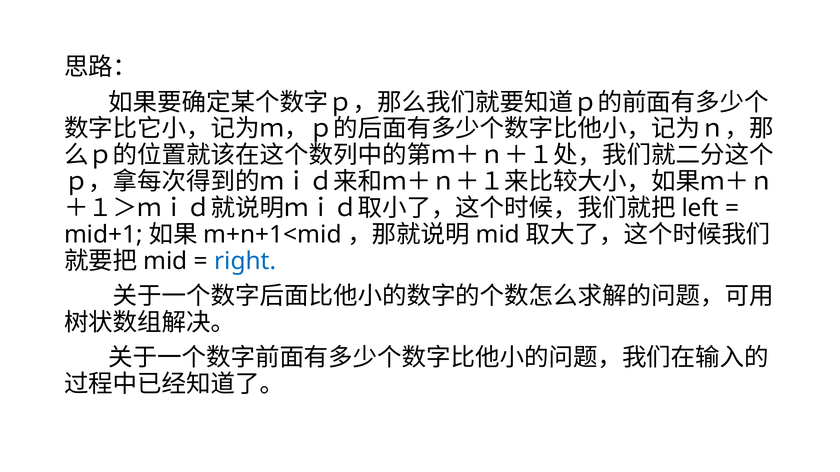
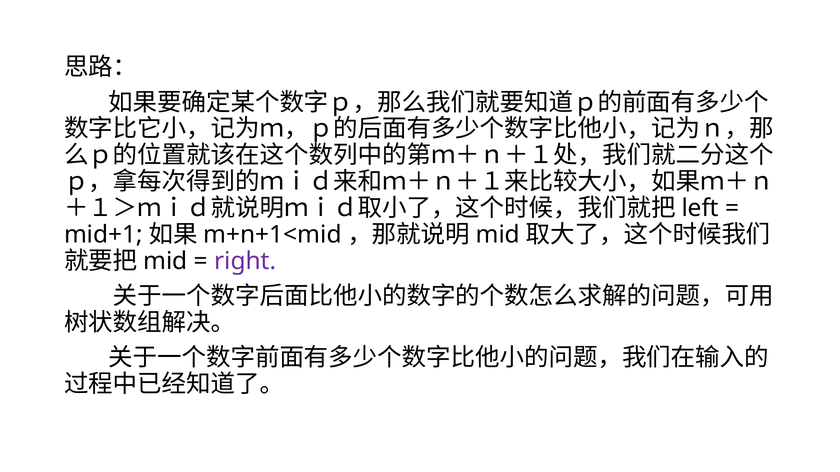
right colour: blue -> purple
